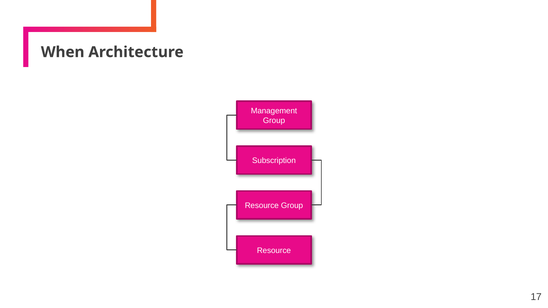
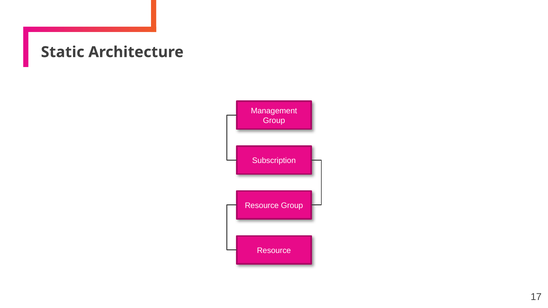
When: When -> Static
